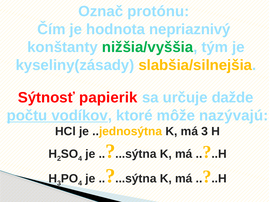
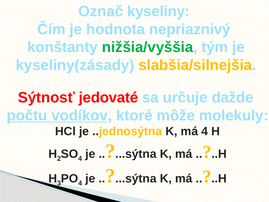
protónu: protónu -> kyseliny
papierik: papierik -> jedovaté
nazývajú: nazývajú -> molekuly
má 3: 3 -> 4
